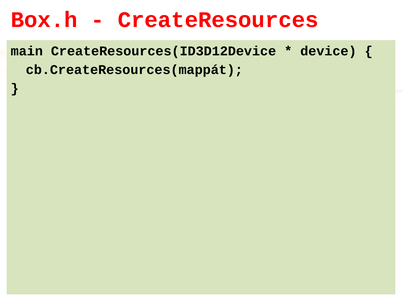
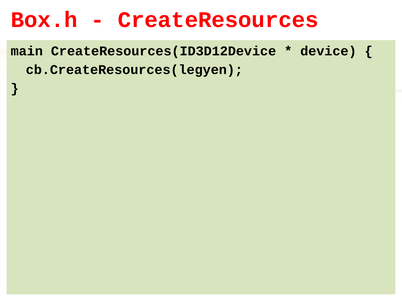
cb.CreateResources(mappát: cb.CreateResources(mappát -> cb.CreateResources(legyen
